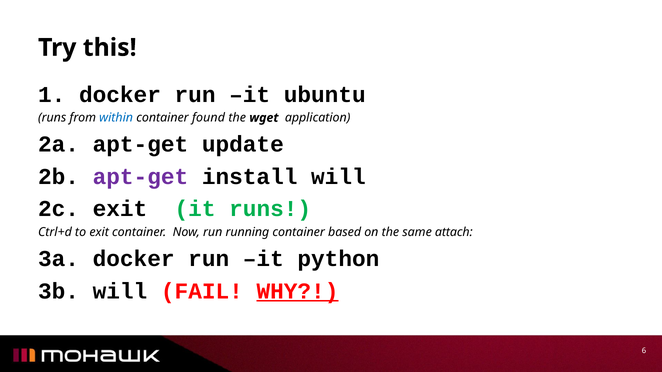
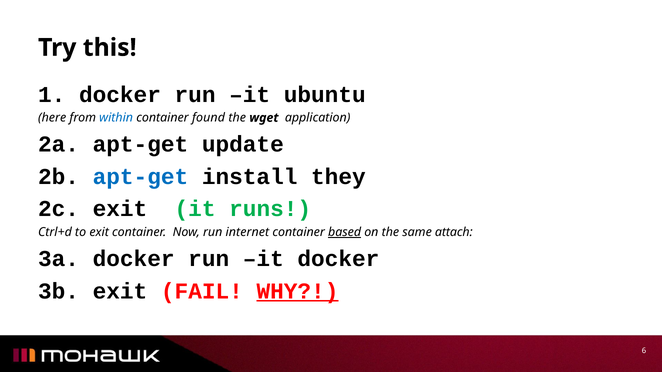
runs at (52, 118): runs -> here
apt-get at (140, 177) colour: purple -> blue
install will: will -> they
running: running -> internet
based underline: none -> present
it python: python -> docker
3b will: will -> exit
